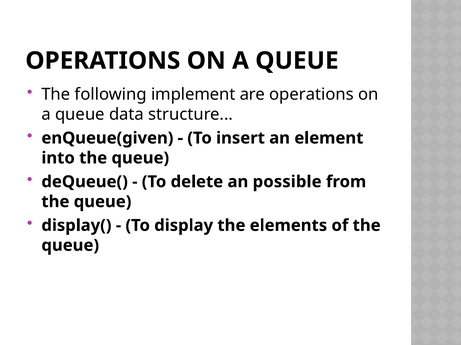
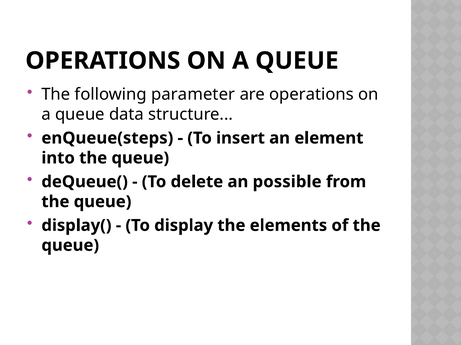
implement: implement -> parameter
enQueue(given: enQueue(given -> enQueue(steps
